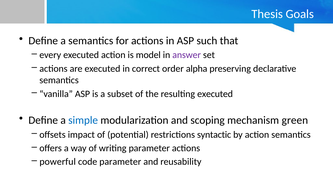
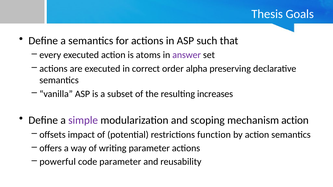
model: model -> atoms
resulting executed: executed -> increases
simple colour: blue -> purple
mechanism green: green -> action
syntactic: syntactic -> function
